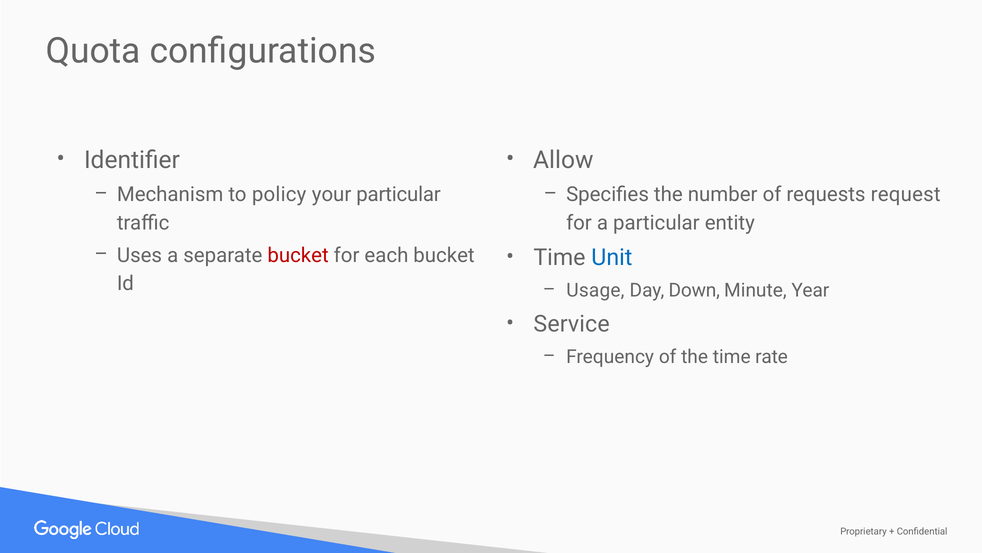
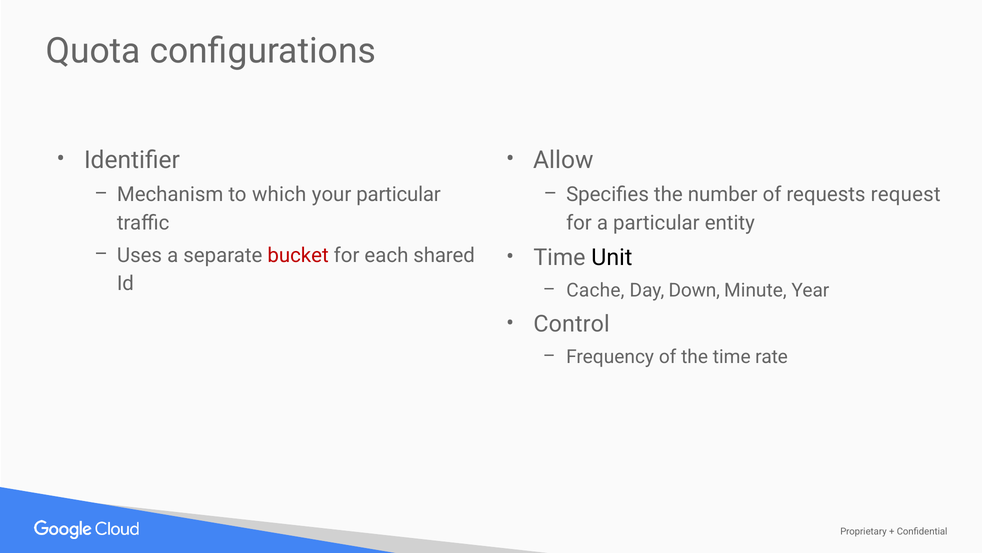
policy: policy -> which
each bucket: bucket -> shared
Unit colour: blue -> black
Usage: Usage -> Cache
Service: Service -> Control
